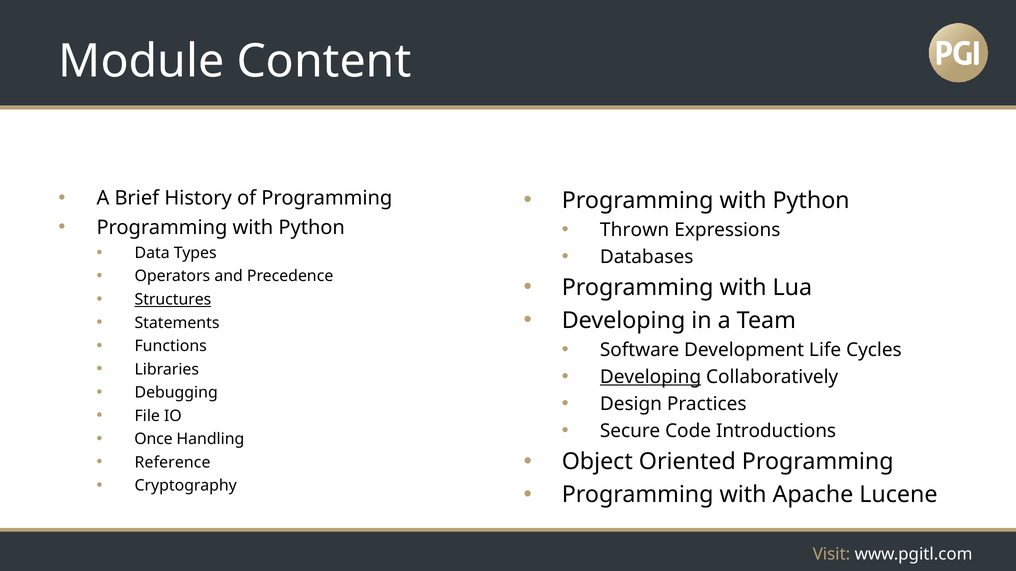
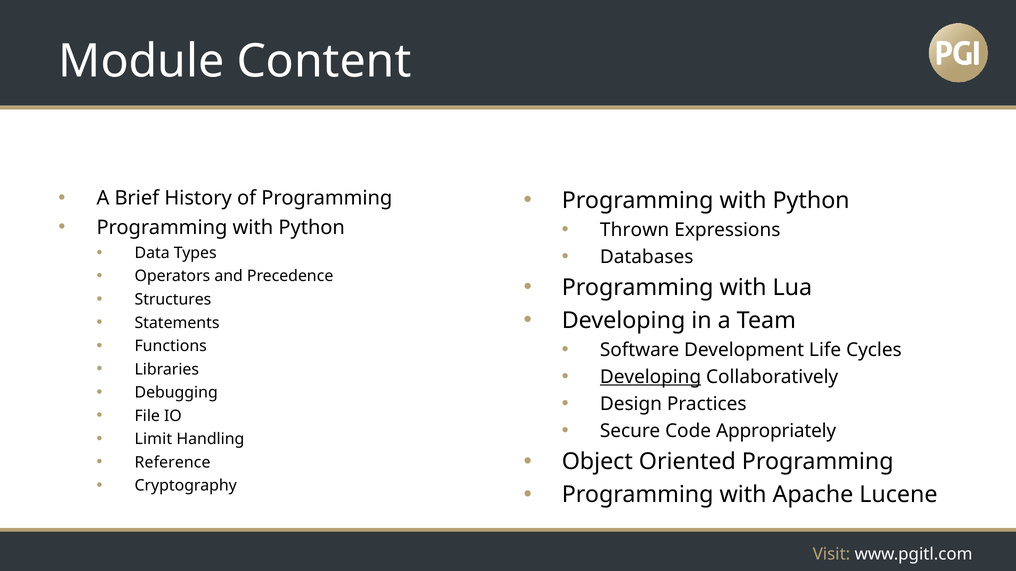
Structures underline: present -> none
Introductions: Introductions -> Appropriately
Once: Once -> Limit
